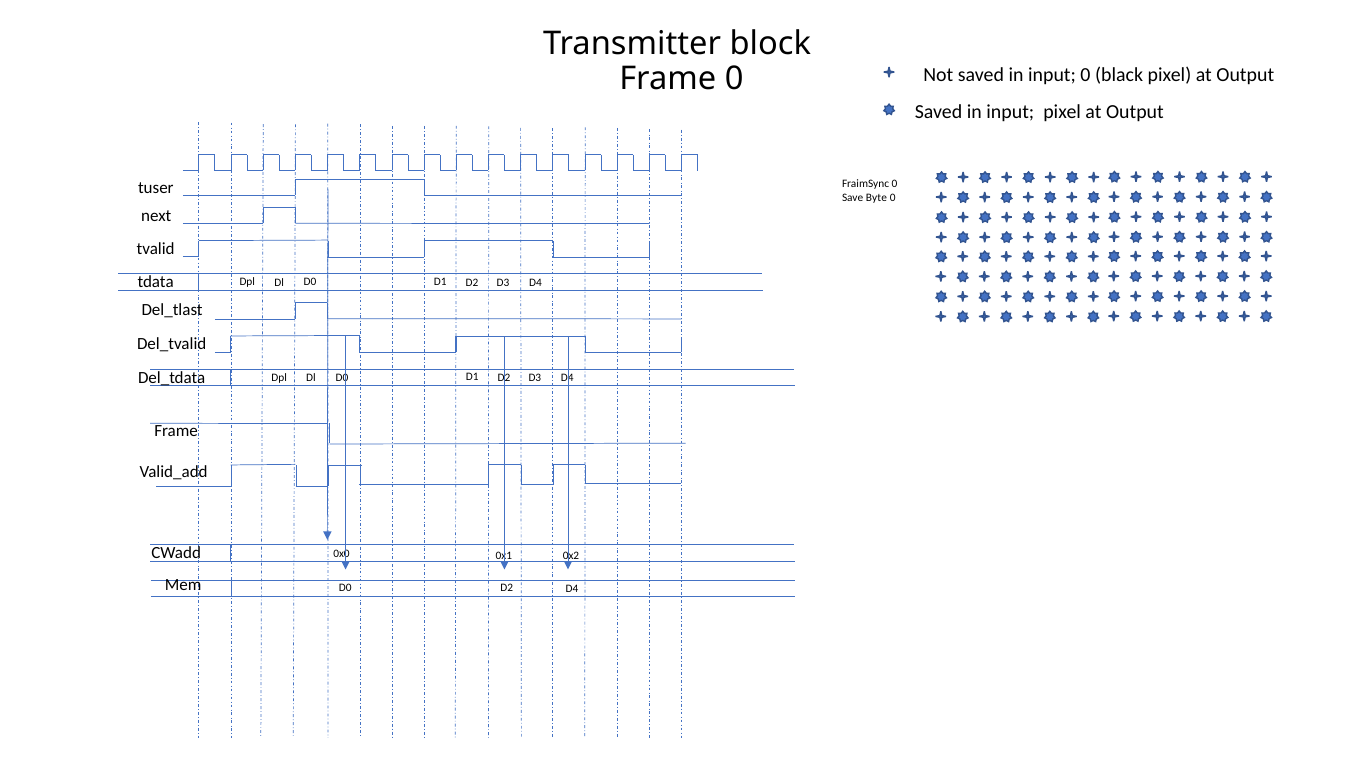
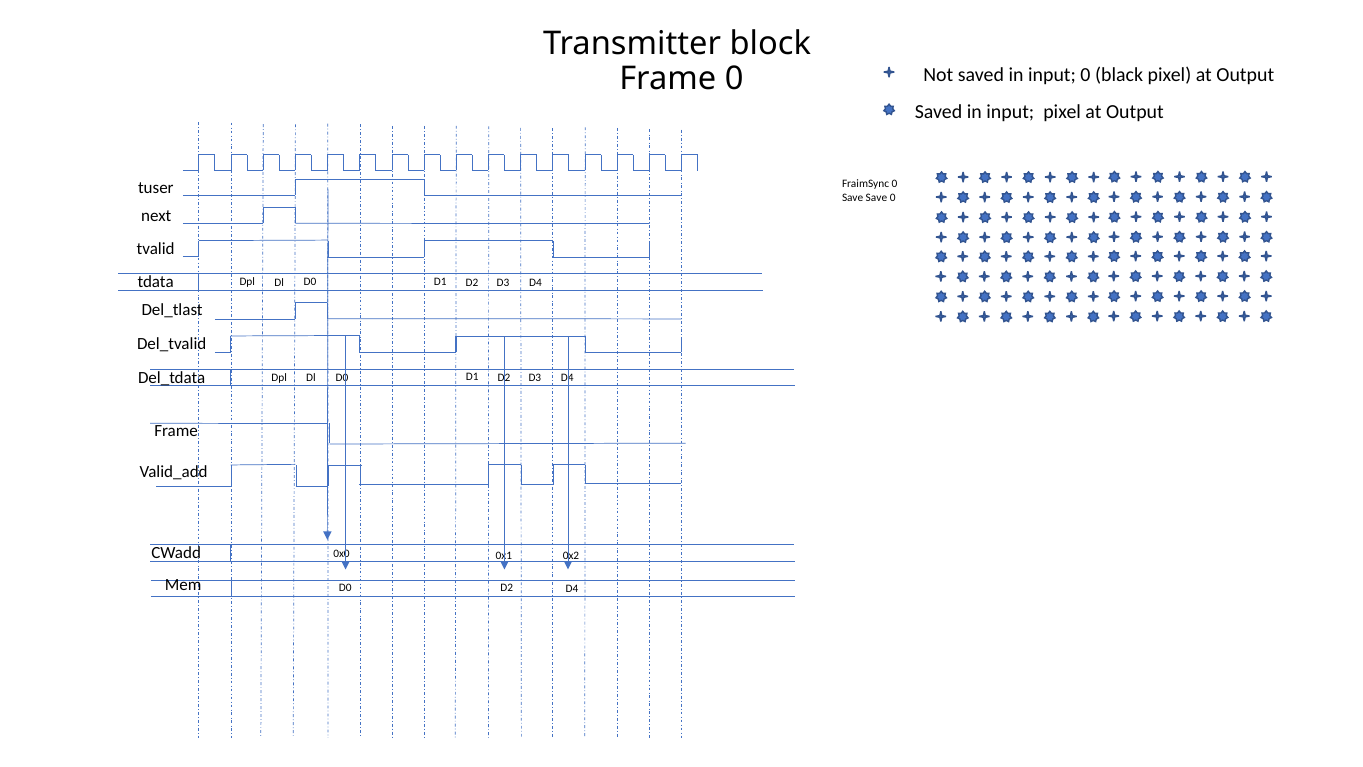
Save Byte: Byte -> Save
